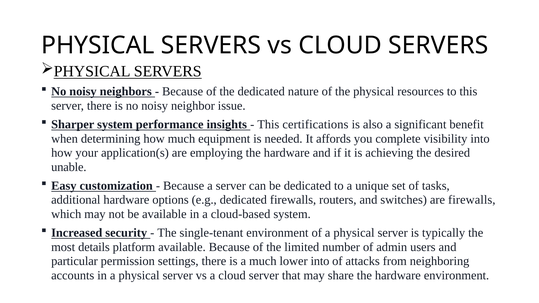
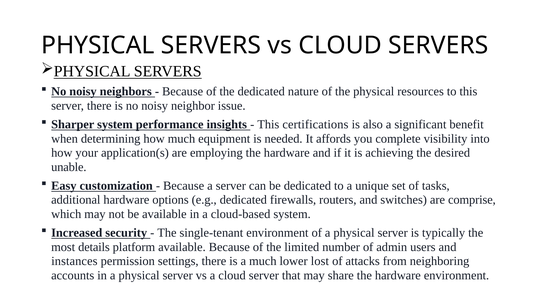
are firewalls: firewalls -> comprise
particular: particular -> instances
lower into: into -> lost
